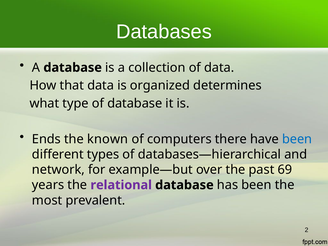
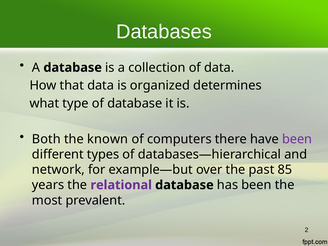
Ends: Ends -> Both
been at (297, 139) colour: blue -> purple
69: 69 -> 85
